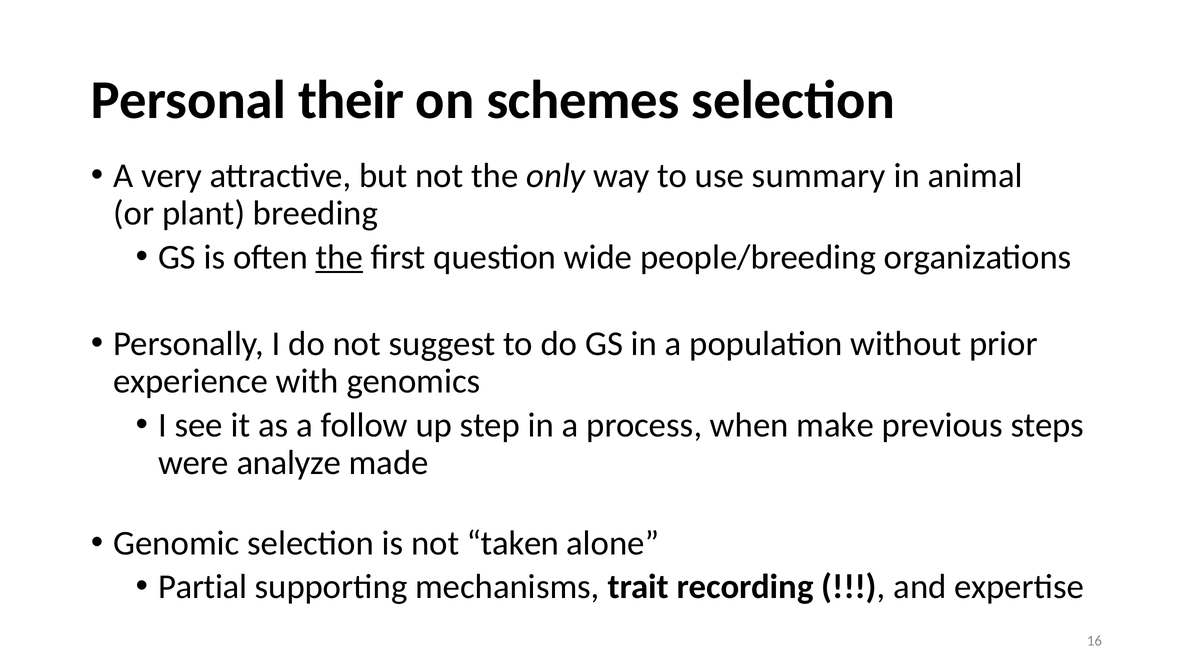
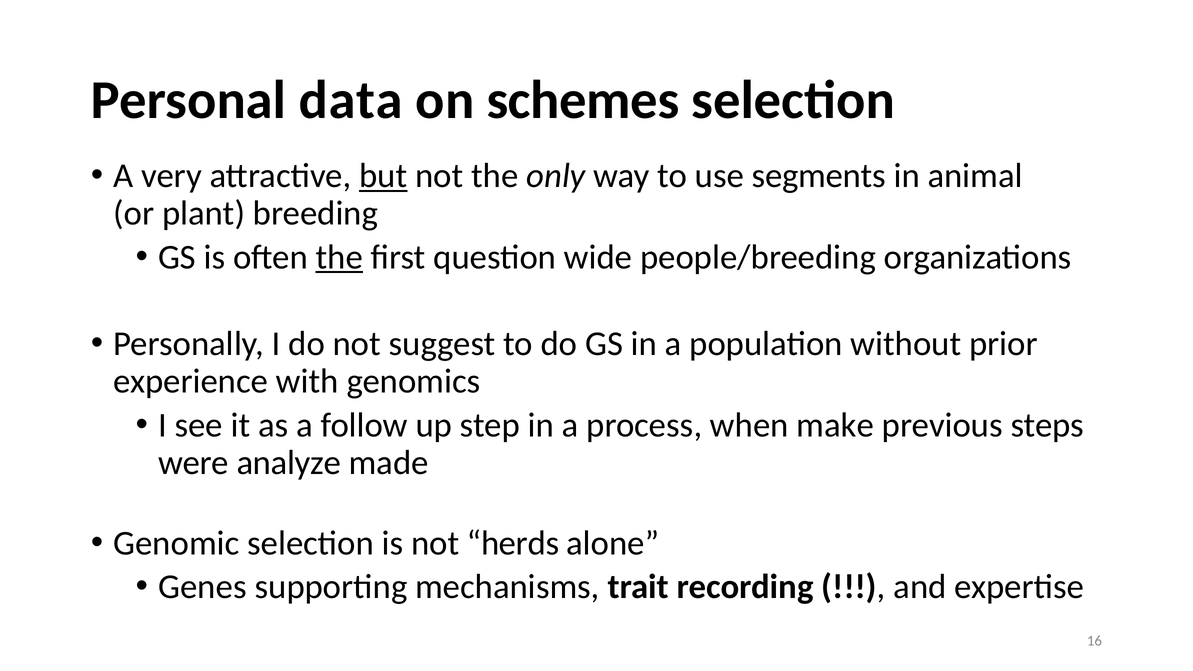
their: their -> data
but underline: none -> present
summary: summary -> segments
taken: taken -> herds
Partial: Partial -> Genes
